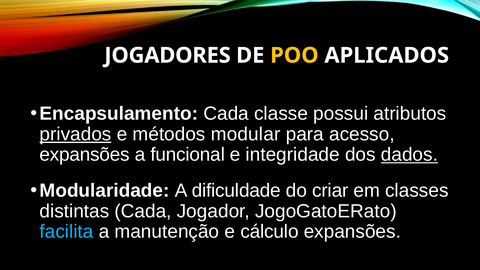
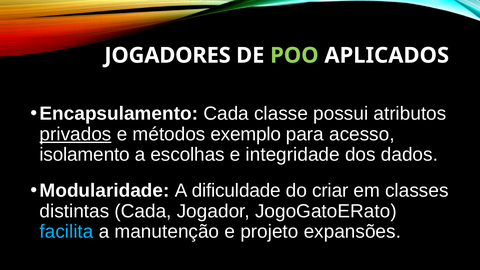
POO colour: yellow -> light green
modular: modular -> exemplo
expansões at (85, 155): expansões -> isolamento
funcional: funcional -> escolhas
dados underline: present -> none
cálculo: cálculo -> projeto
